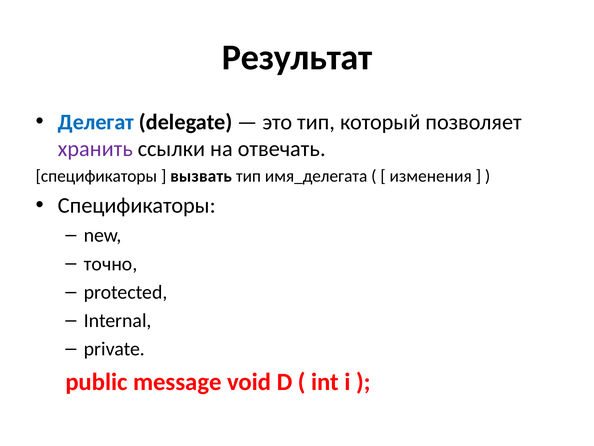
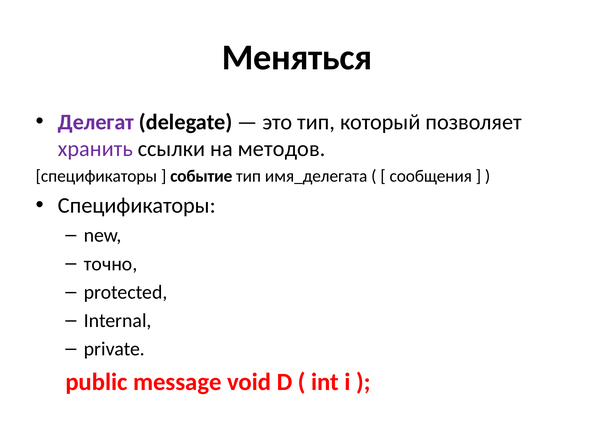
Результат: Результат -> Меняться
Делегат colour: blue -> purple
отвечать: отвечать -> методов
вызвать: вызвать -> событие
изменения: изменения -> сообщения
